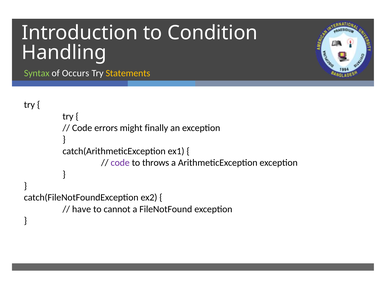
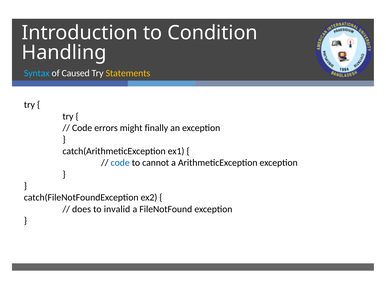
Syntax colour: light green -> light blue
Occurs: Occurs -> Caused
code at (120, 162) colour: purple -> blue
throws: throws -> cannot
have: have -> does
cannot: cannot -> invalid
